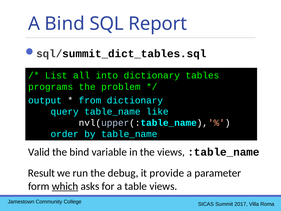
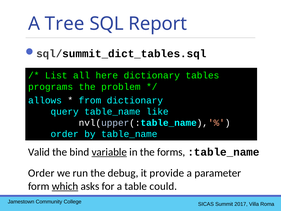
A Bind: Bind -> Tree
into: into -> here
output: output -> allows
variable underline: none -> present
the views: views -> forms
Result at (41, 173): Result -> Order
table views: views -> could
